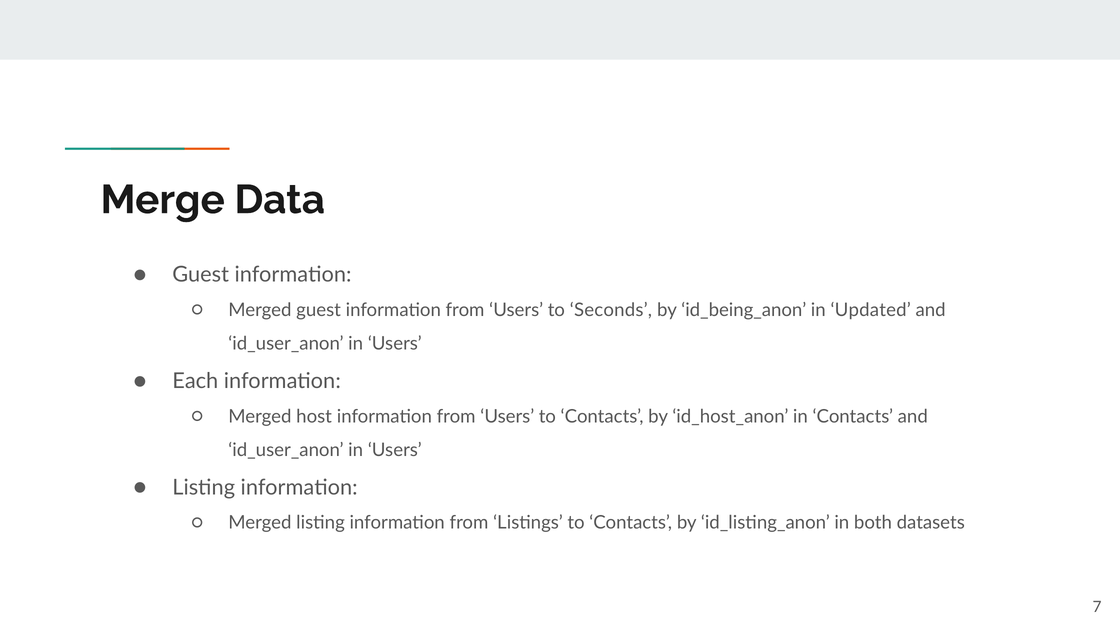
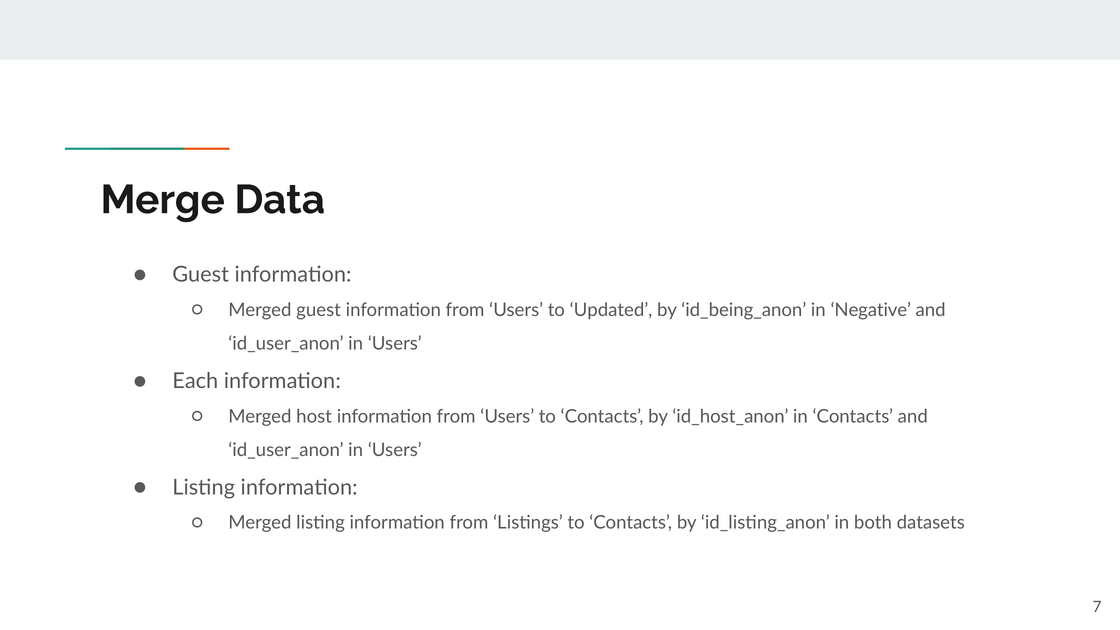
Seconds: Seconds -> Updated
Updated: Updated -> Negative
